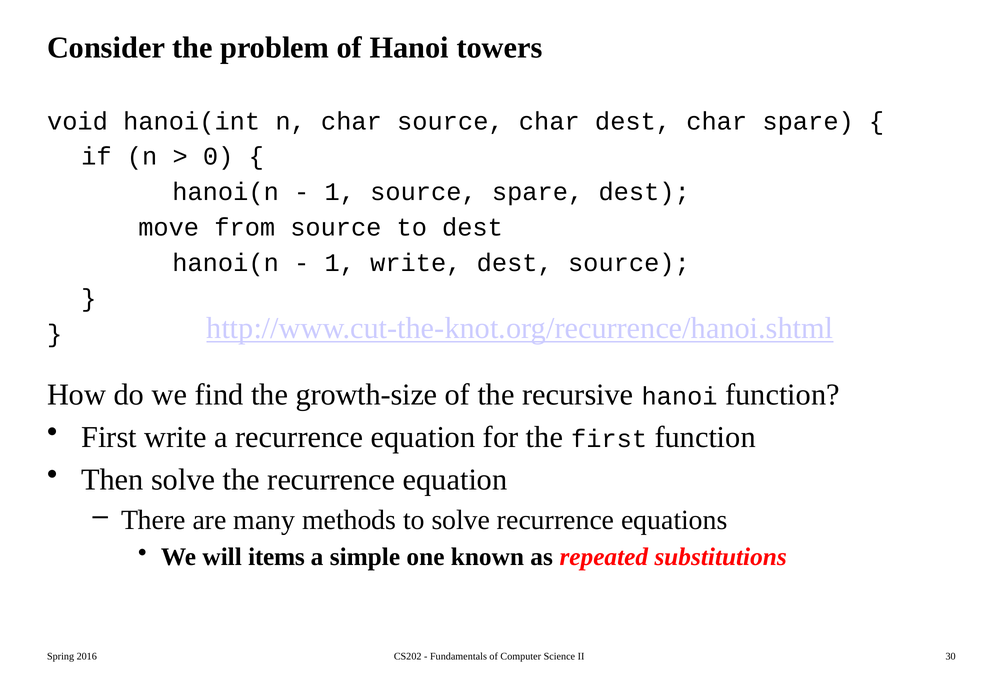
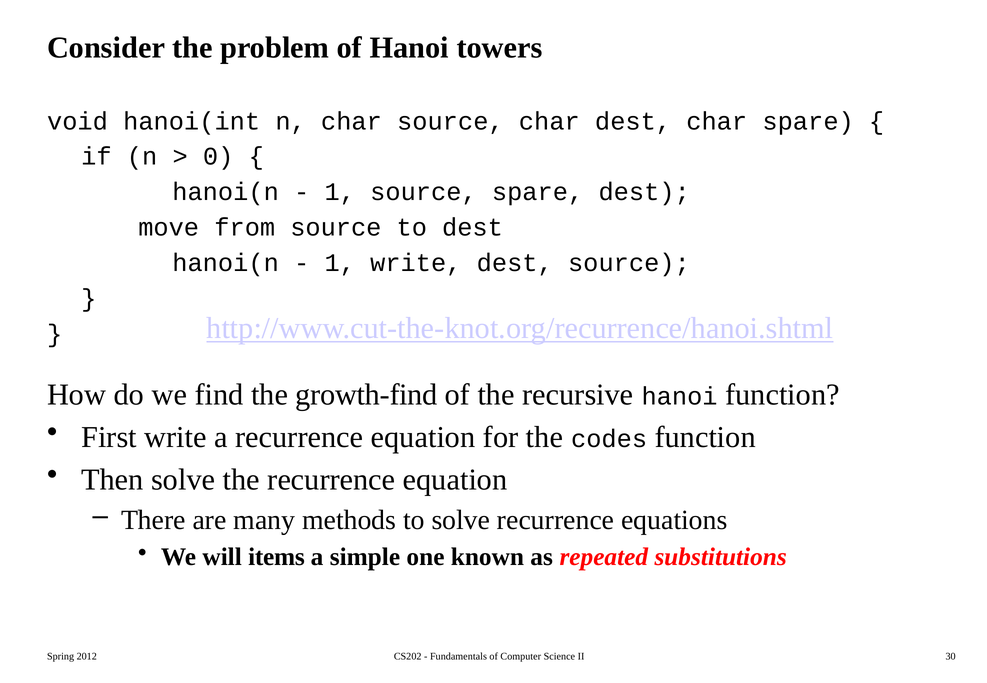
growth-size: growth-size -> growth-find
the first: first -> codes
2016: 2016 -> 2012
